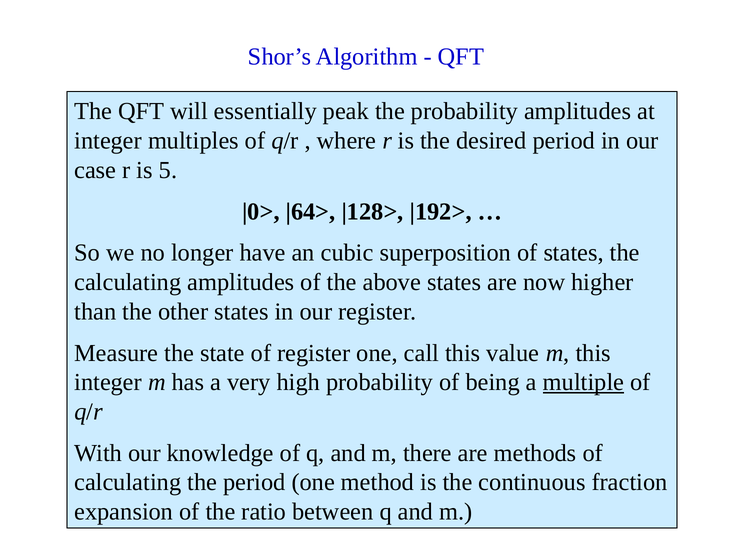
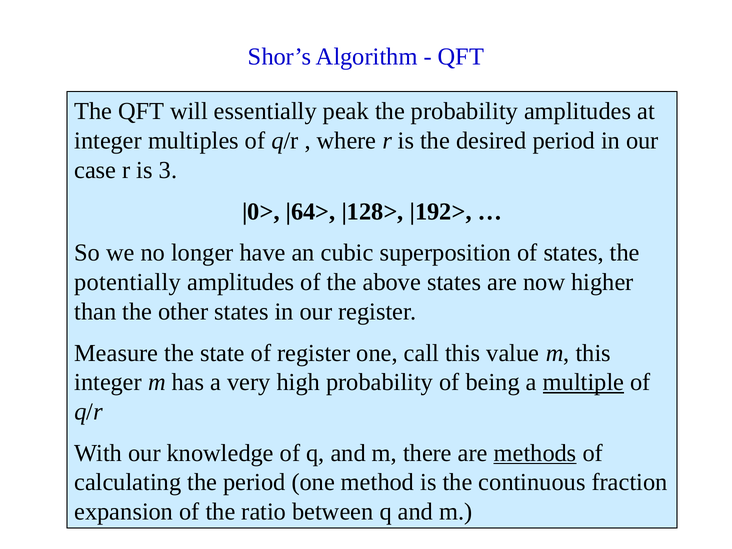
5: 5 -> 3
calculating at (128, 282): calculating -> potentially
methods underline: none -> present
